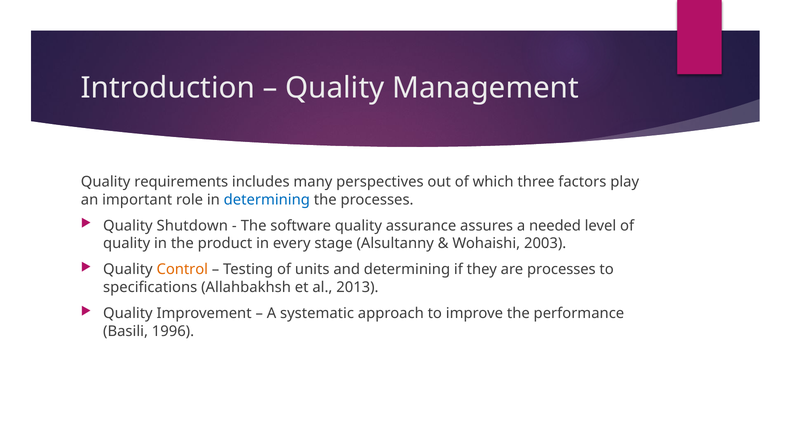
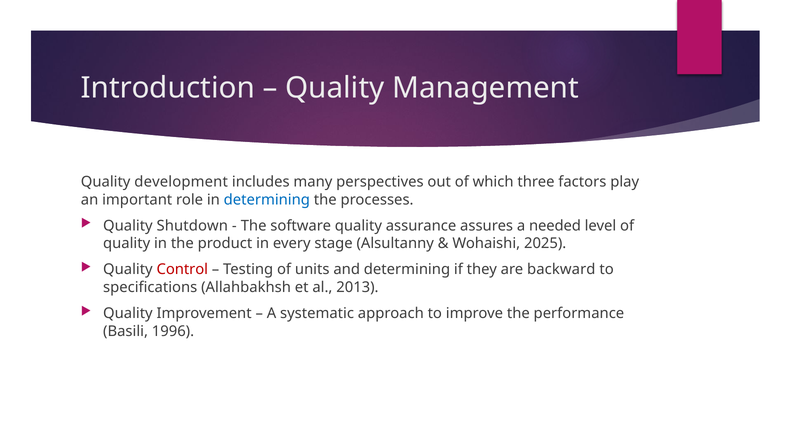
requirements: requirements -> development
2003: 2003 -> 2025
Control colour: orange -> red
are processes: processes -> backward
